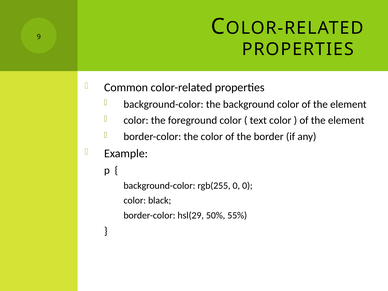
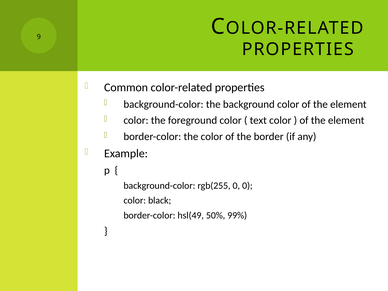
hsl(29: hsl(29 -> hsl(49
55%: 55% -> 99%
